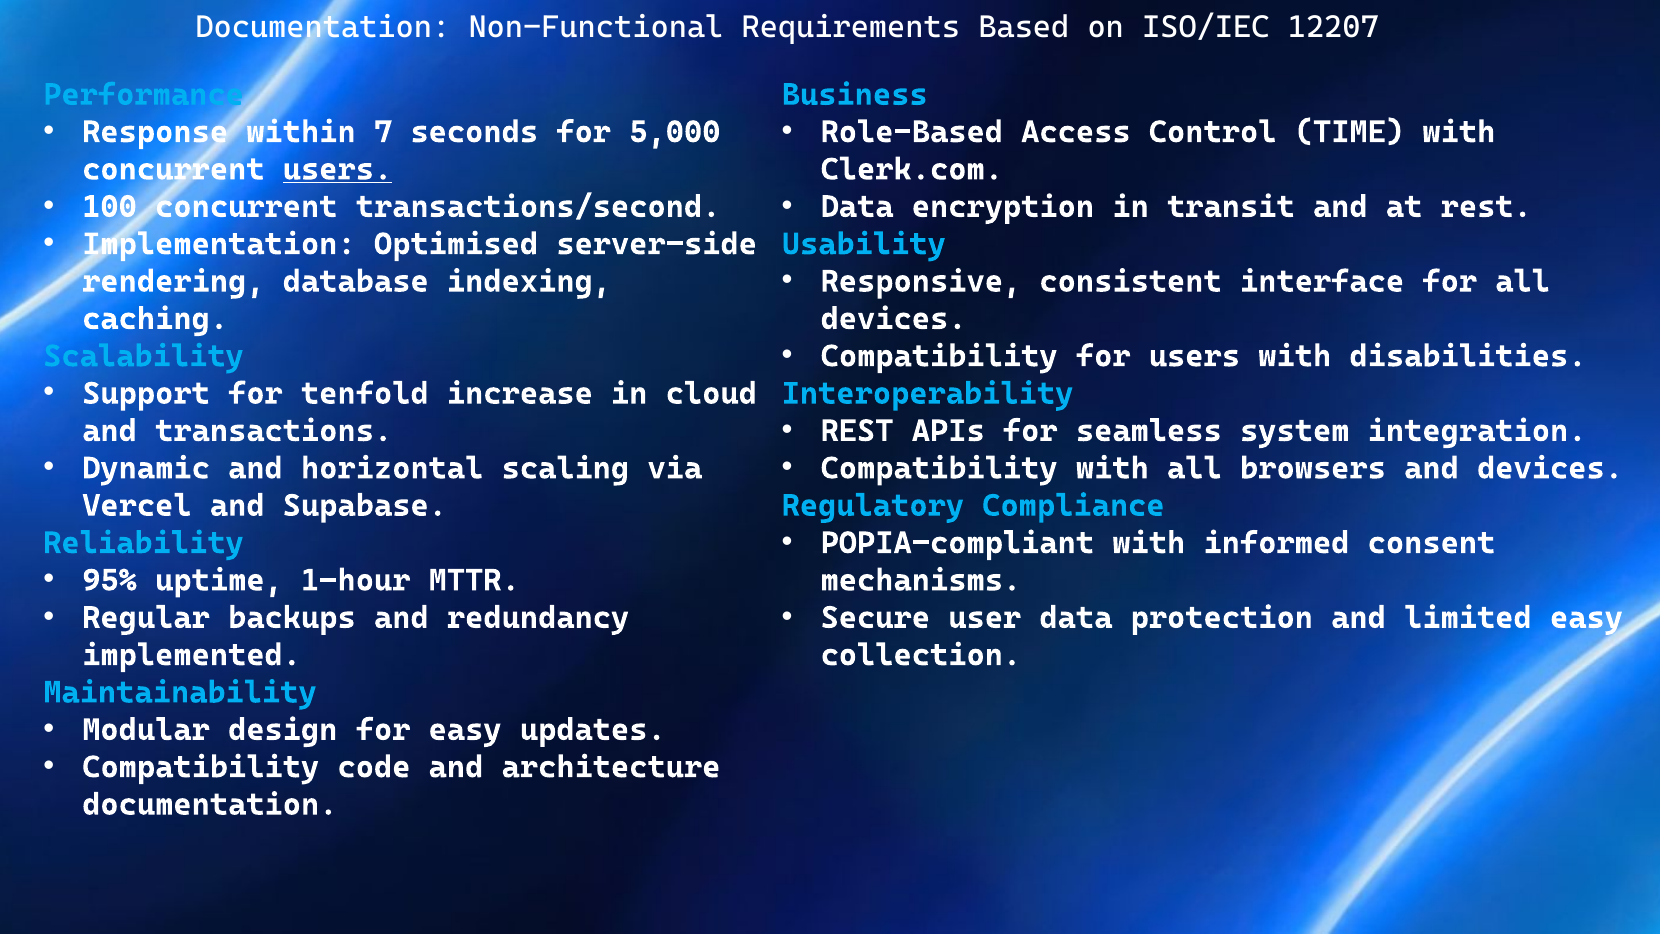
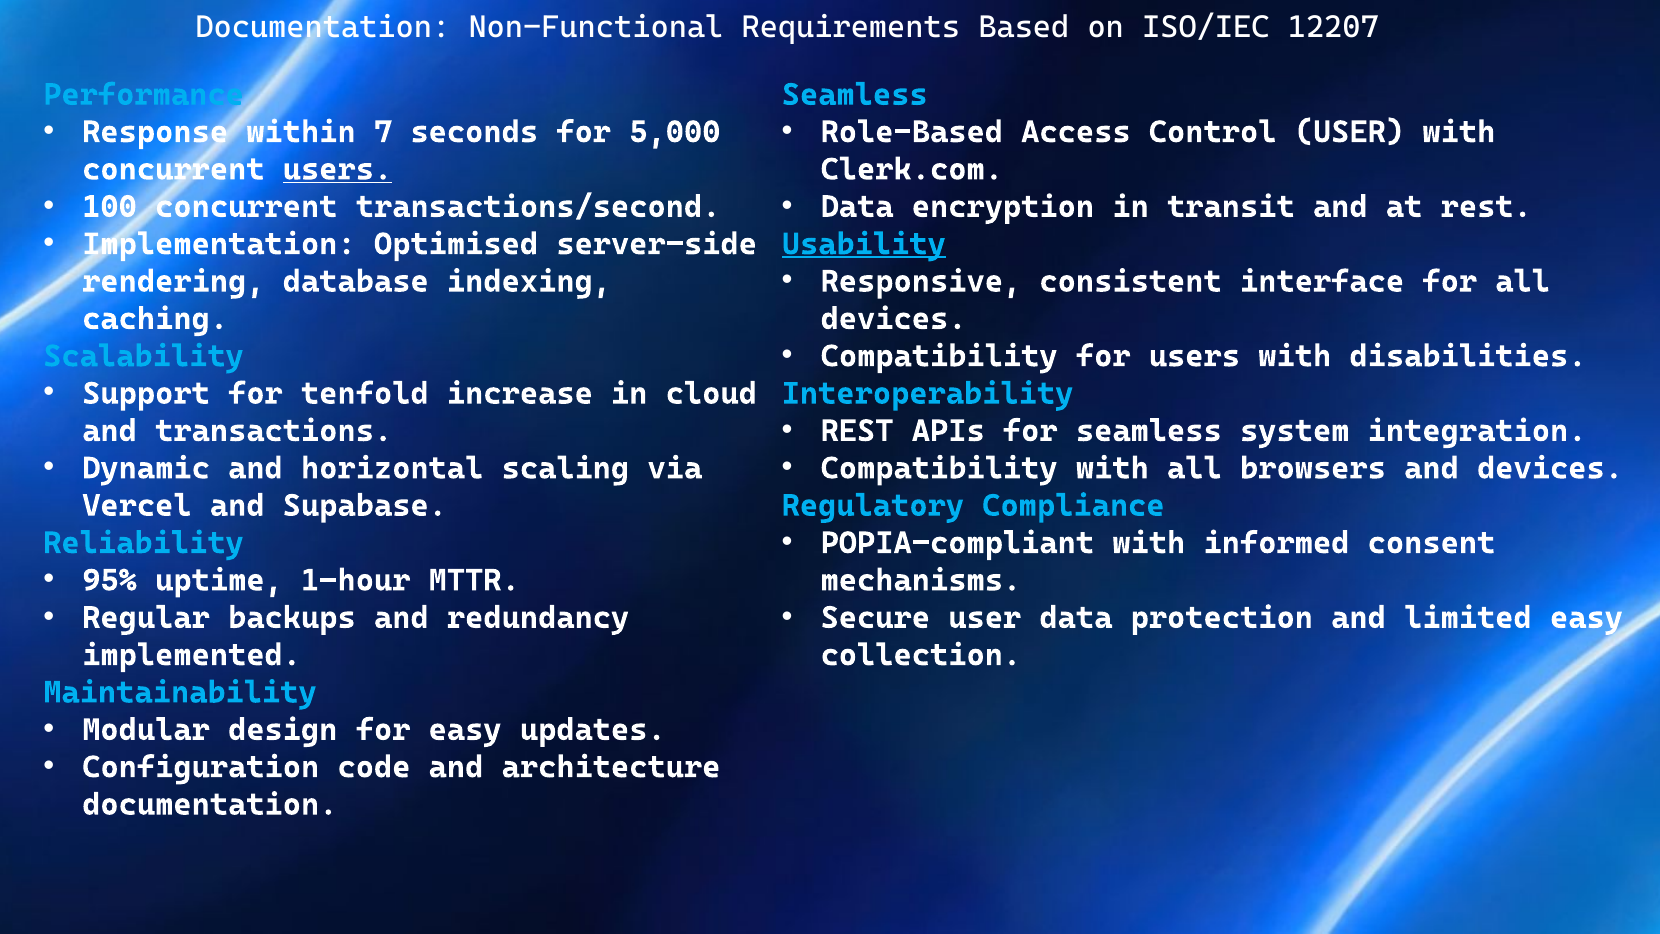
Business at (855, 94): Business -> Seamless
Control TIME: TIME -> USER
Usability underline: none -> present
Compatibility at (201, 767): Compatibility -> Configuration
